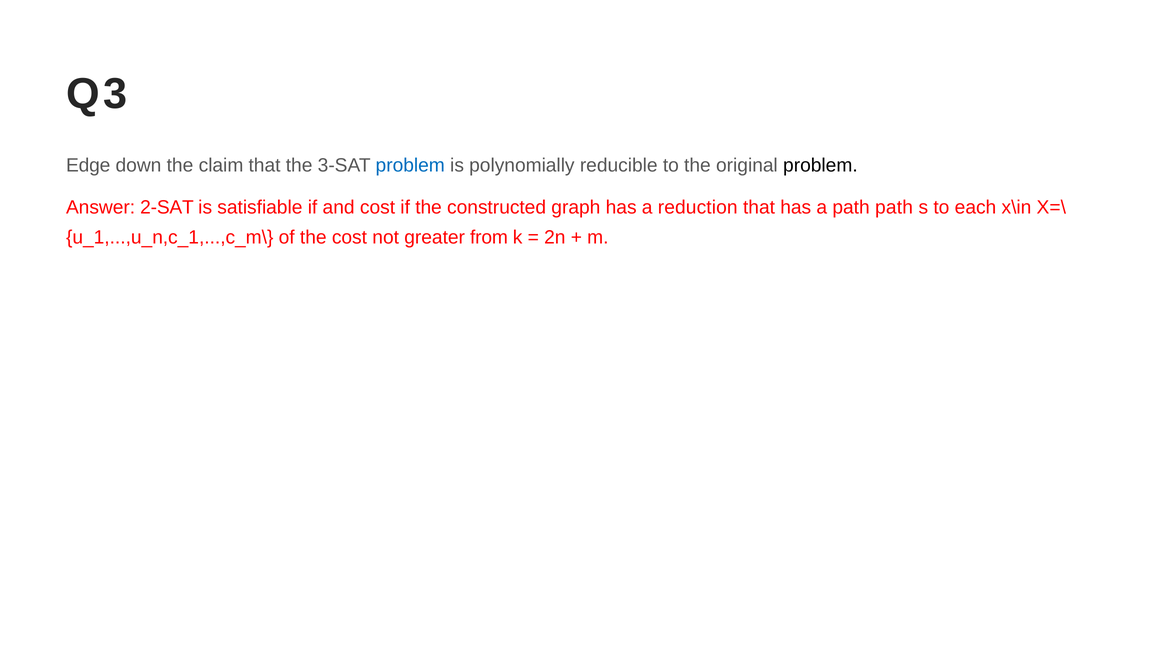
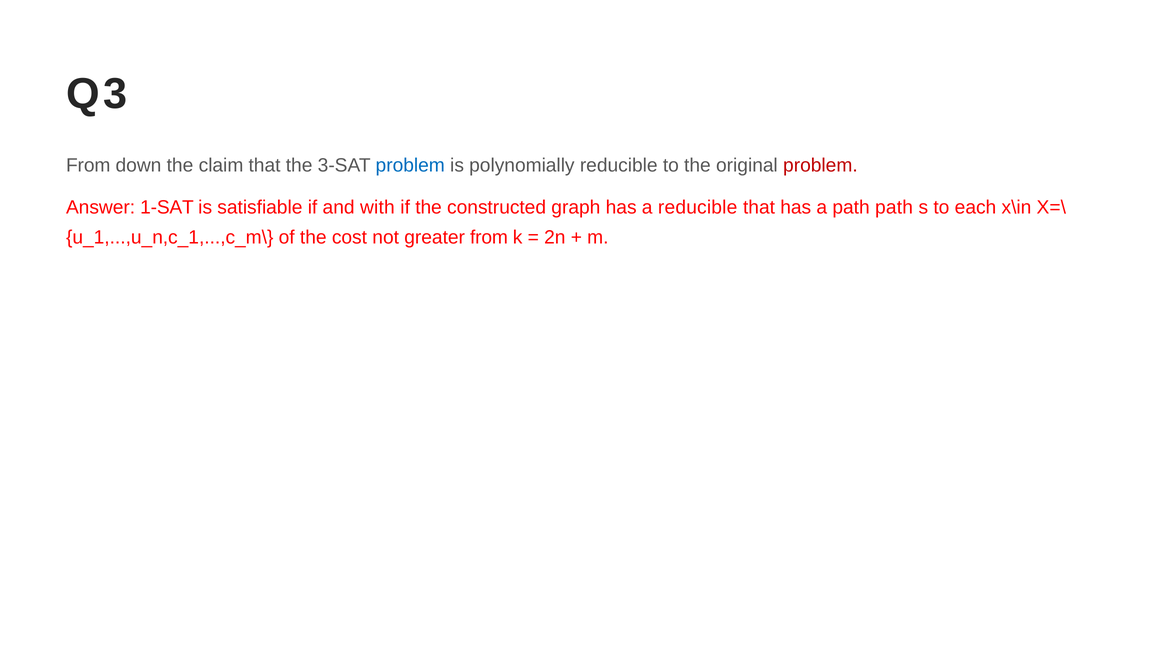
Edge at (88, 165): Edge -> From
problem at (820, 165) colour: black -> red
2-SAT: 2-SAT -> 1-SAT
and cost: cost -> with
a reduction: reduction -> reducible
